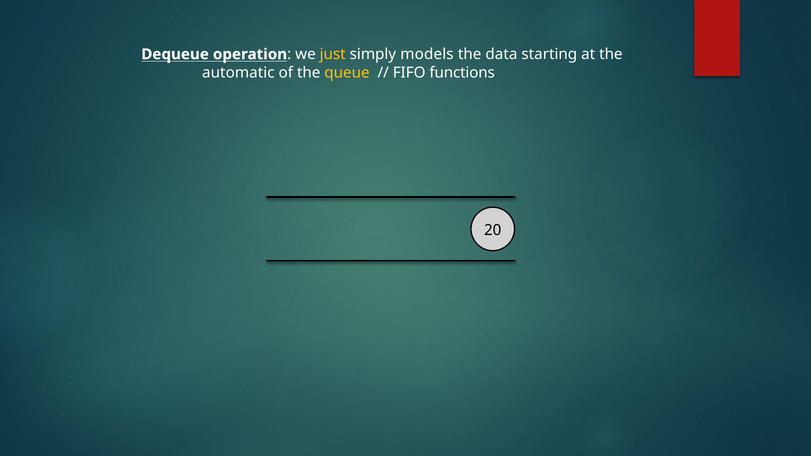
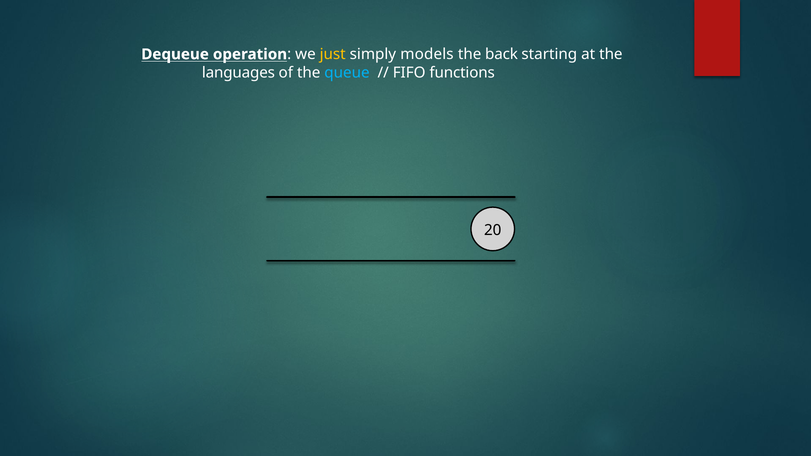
data: data -> back
automatic: automatic -> languages
queue colour: yellow -> light blue
